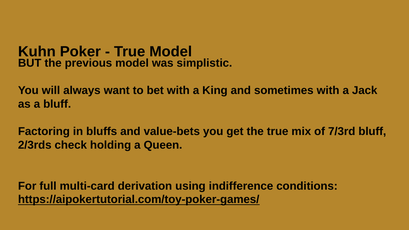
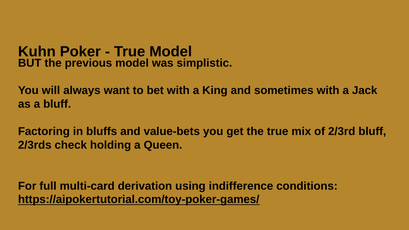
7/3rd: 7/3rd -> 2/3rd
